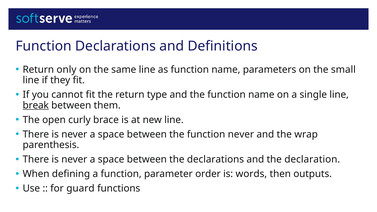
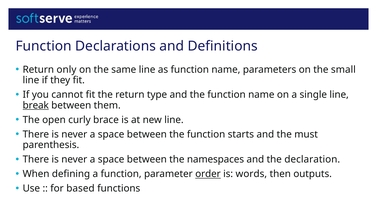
function never: never -> starts
wrap: wrap -> must
the declarations: declarations -> namespaces
order underline: none -> present
guard: guard -> based
